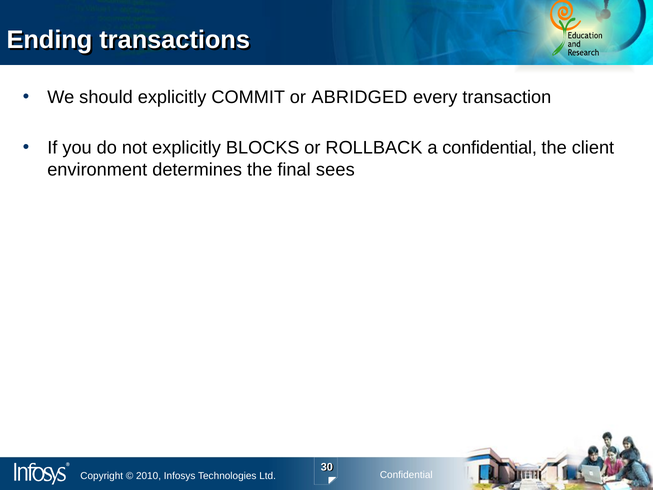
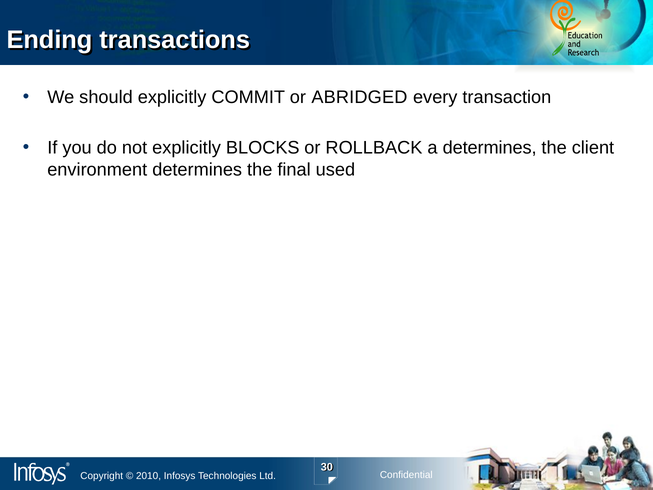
a confidential: confidential -> determines
sees: sees -> used
